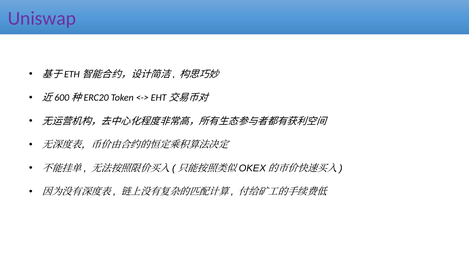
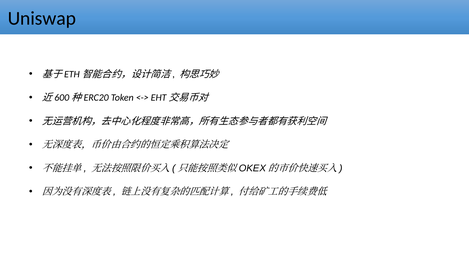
Uniswap colour: purple -> black
